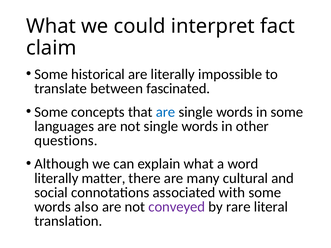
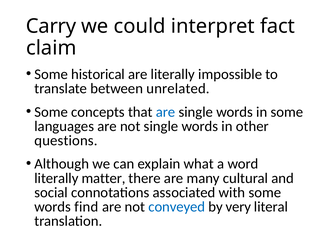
What at (51, 26): What -> Carry
fascinated: fascinated -> unrelated
also: also -> find
conveyed colour: purple -> blue
rare: rare -> very
